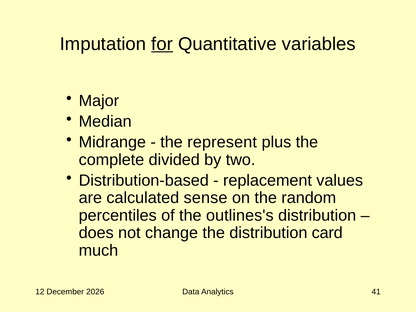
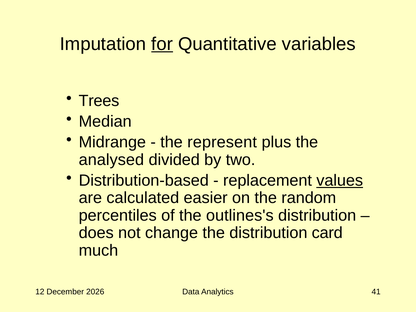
Major: Major -> Trees
complete: complete -> analysed
values underline: none -> present
sense: sense -> easier
